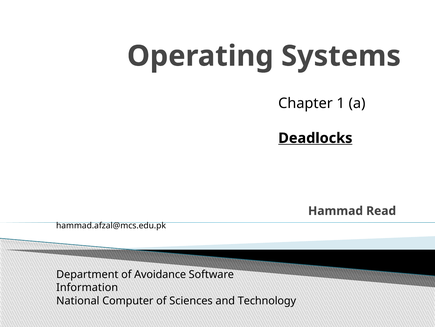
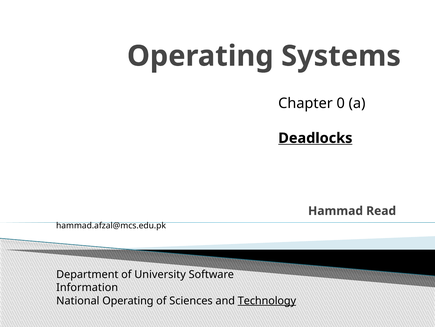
1: 1 -> 0
Avoidance: Avoidance -> University
National Computer: Computer -> Operating
Technology underline: none -> present
